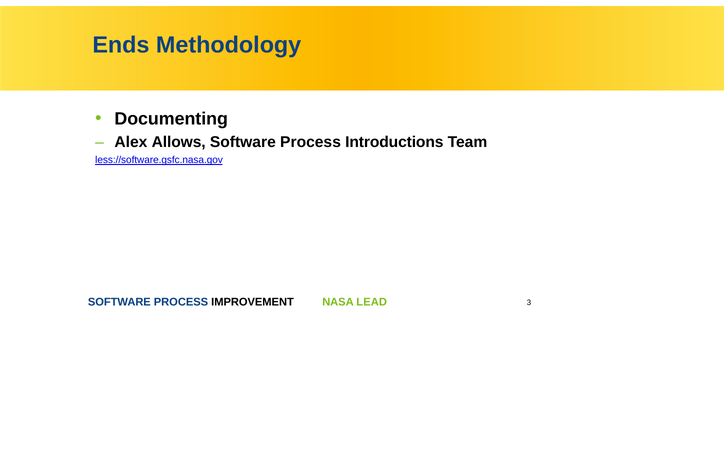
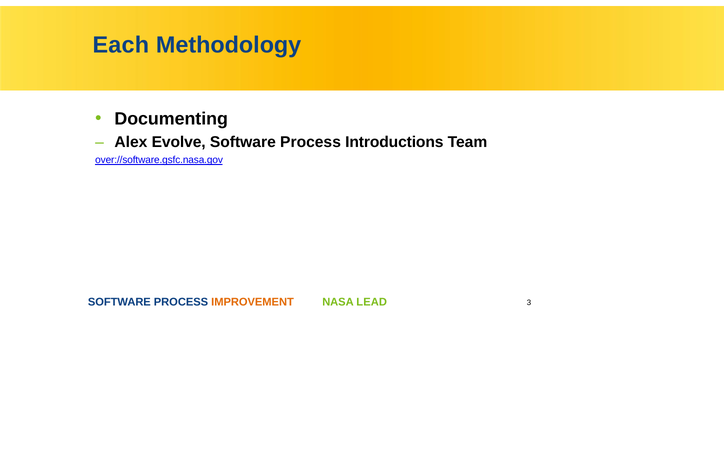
Ends: Ends -> Each
Allows: Allows -> Evolve
less://software.gsfc.nasa.gov: less://software.gsfc.nasa.gov -> over://software.gsfc.nasa.gov
IMPROVEMENT colour: black -> orange
